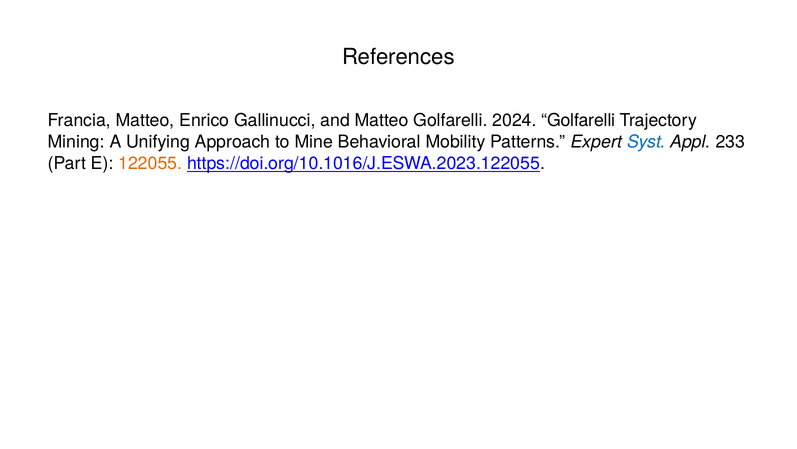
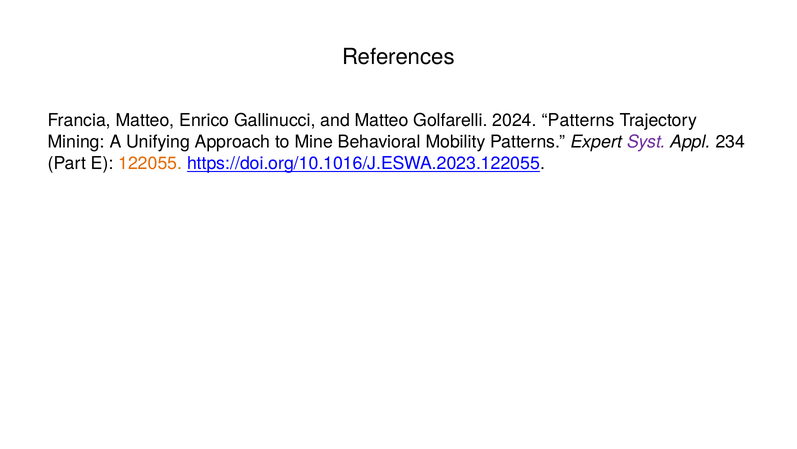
2024 Golfarelli: Golfarelli -> Patterns
Syst colour: blue -> purple
233: 233 -> 234
